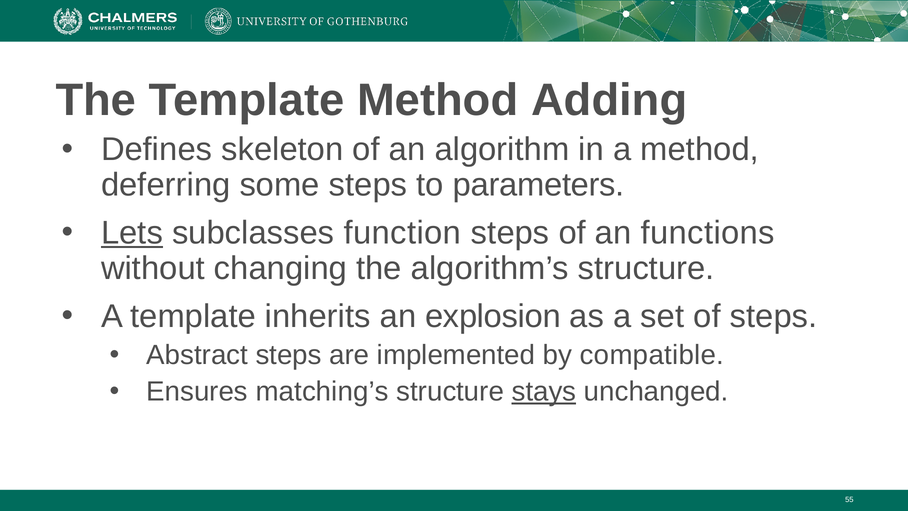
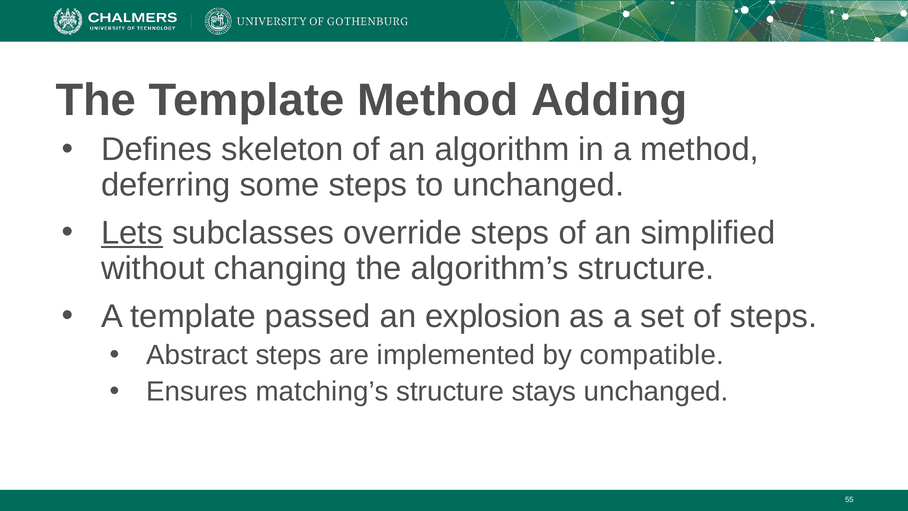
to parameters: parameters -> unchanged
function: function -> override
functions: functions -> simplified
inherits: inherits -> passed
stays underline: present -> none
